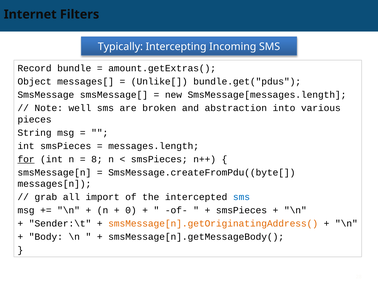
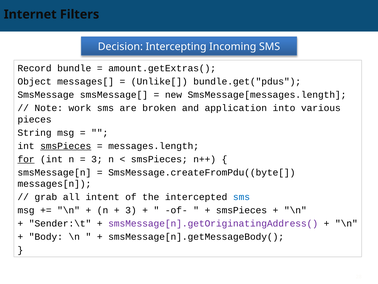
Typically: Typically -> Decision
well: well -> work
abstraction: abstraction -> application
smsPieces at (66, 146) underline: none -> present
8 at (97, 159): 8 -> 3
import: import -> intent
0 at (131, 210): 0 -> 3
smsMessage[n].getOriginatingAddress( colour: orange -> purple
